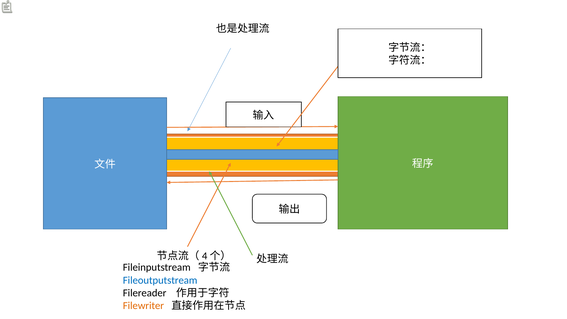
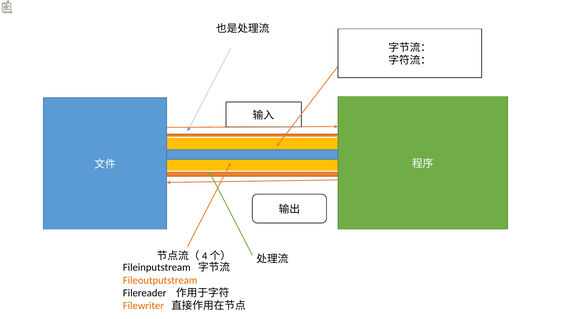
Fileoutputstream colour: blue -> orange
